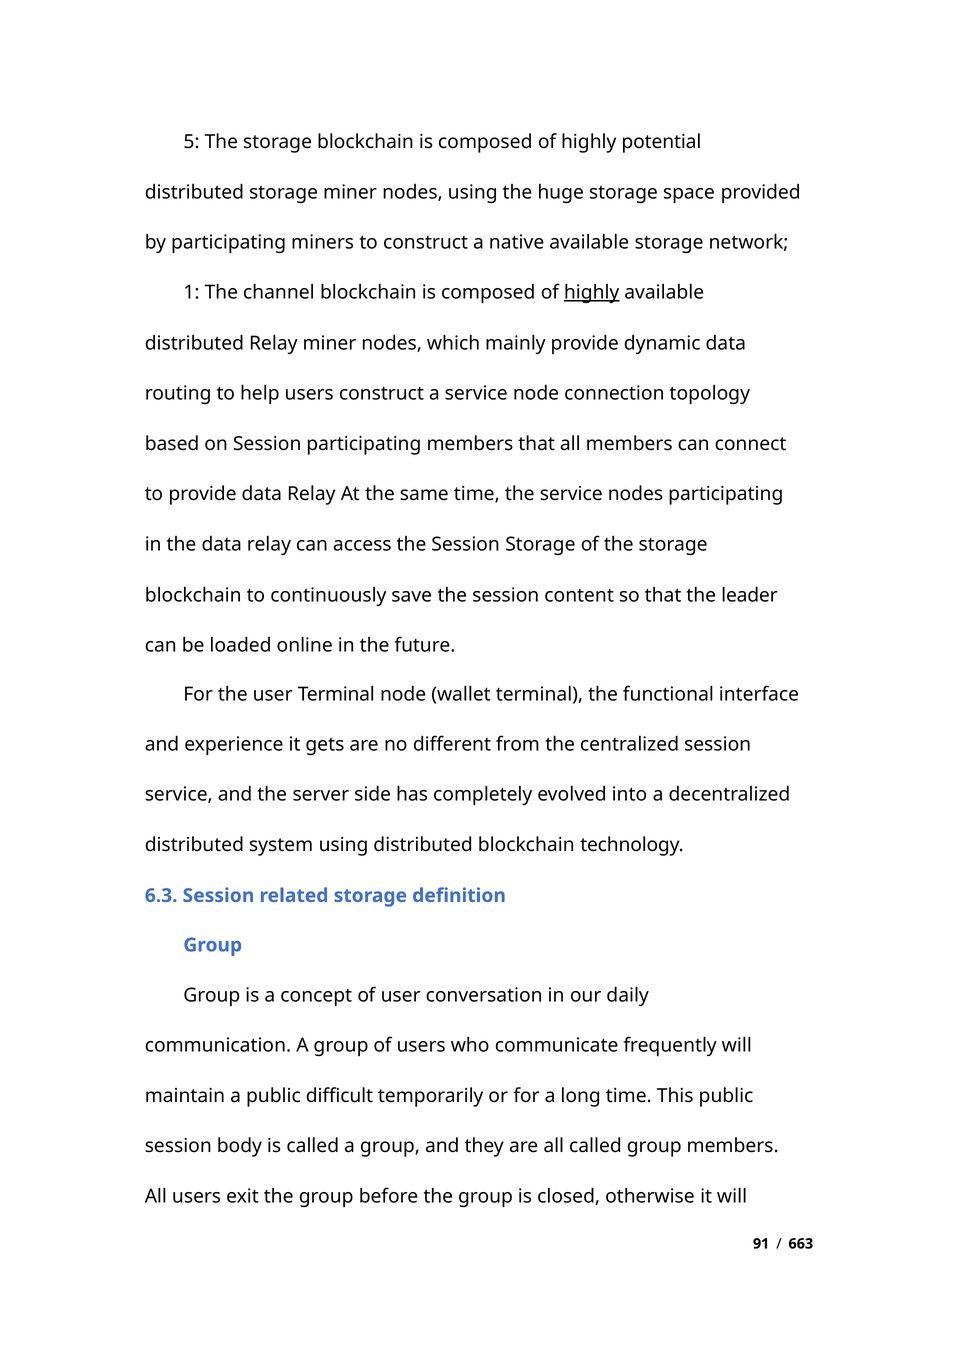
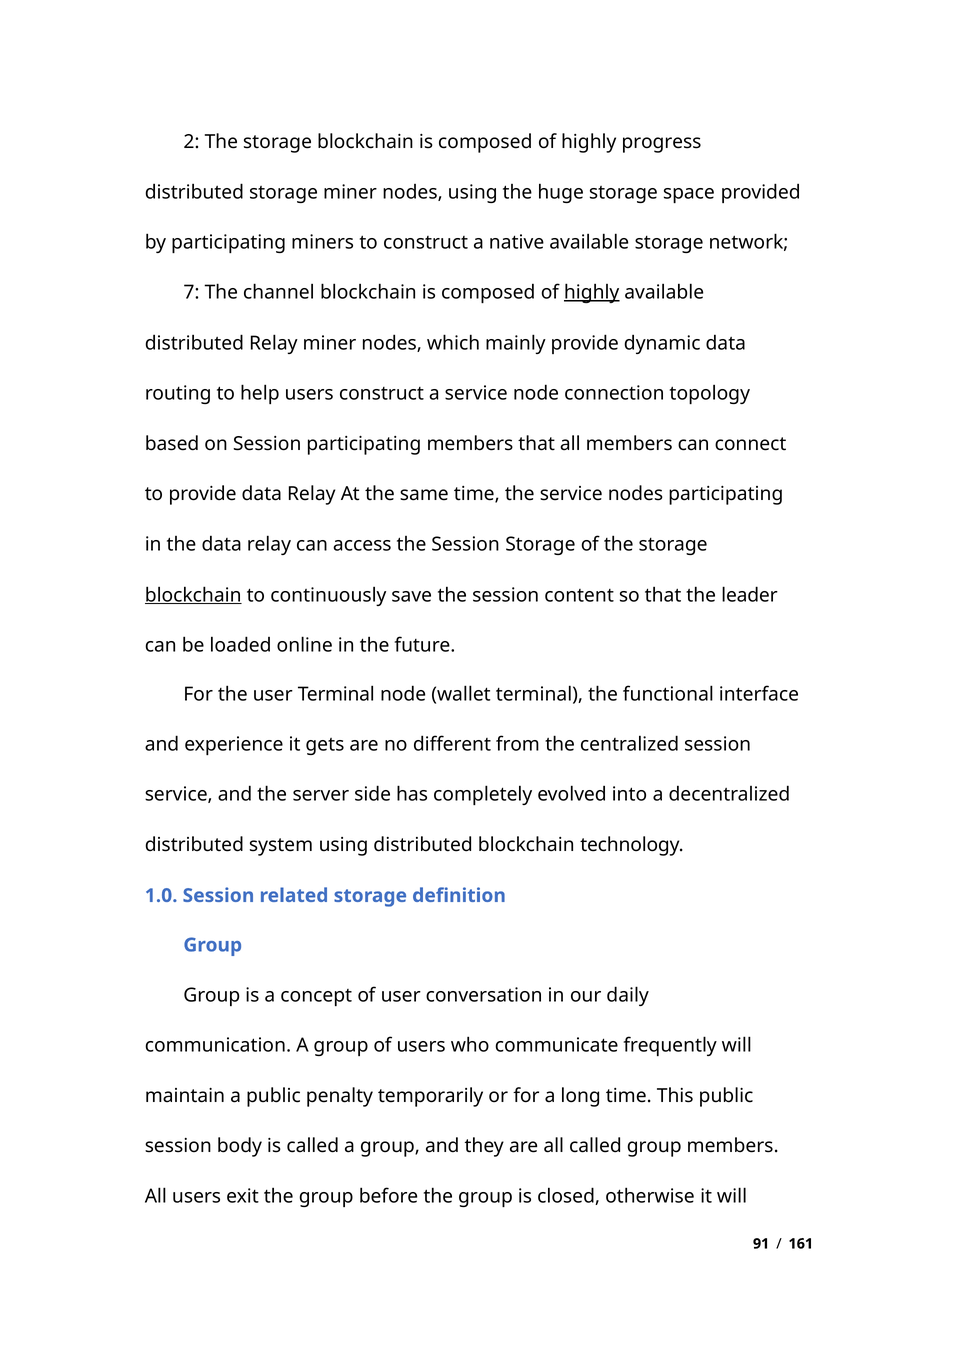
5: 5 -> 2
potential: potential -> progress
1: 1 -> 7
blockchain at (193, 595) underline: none -> present
6.3: 6.3 -> 1.0
difficult: difficult -> penalty
663: 663 -> 161
